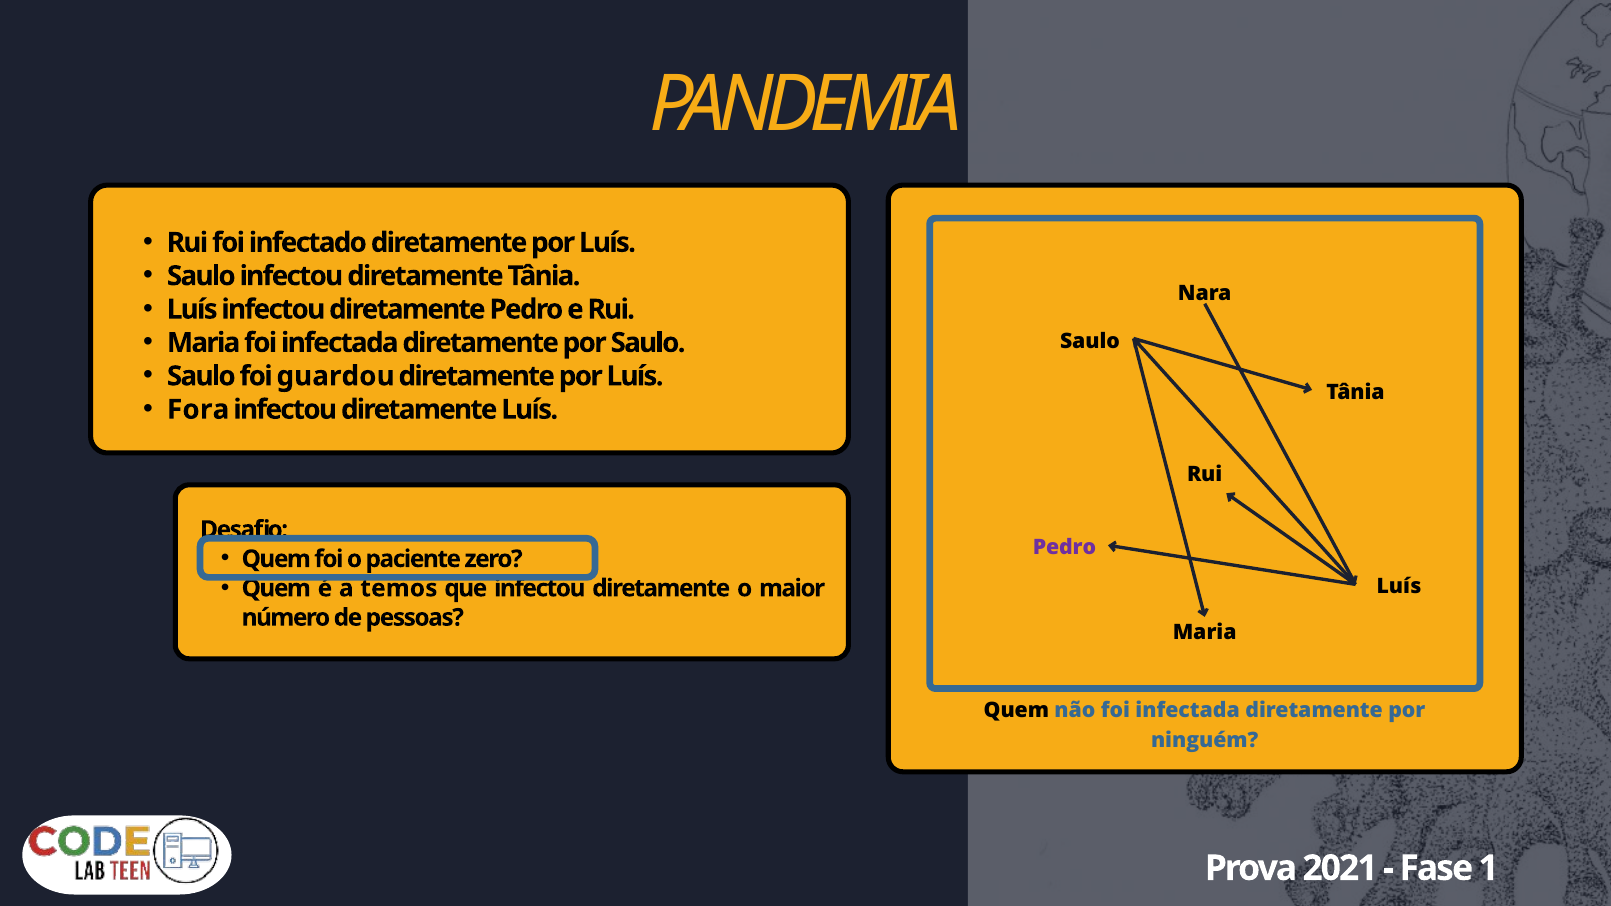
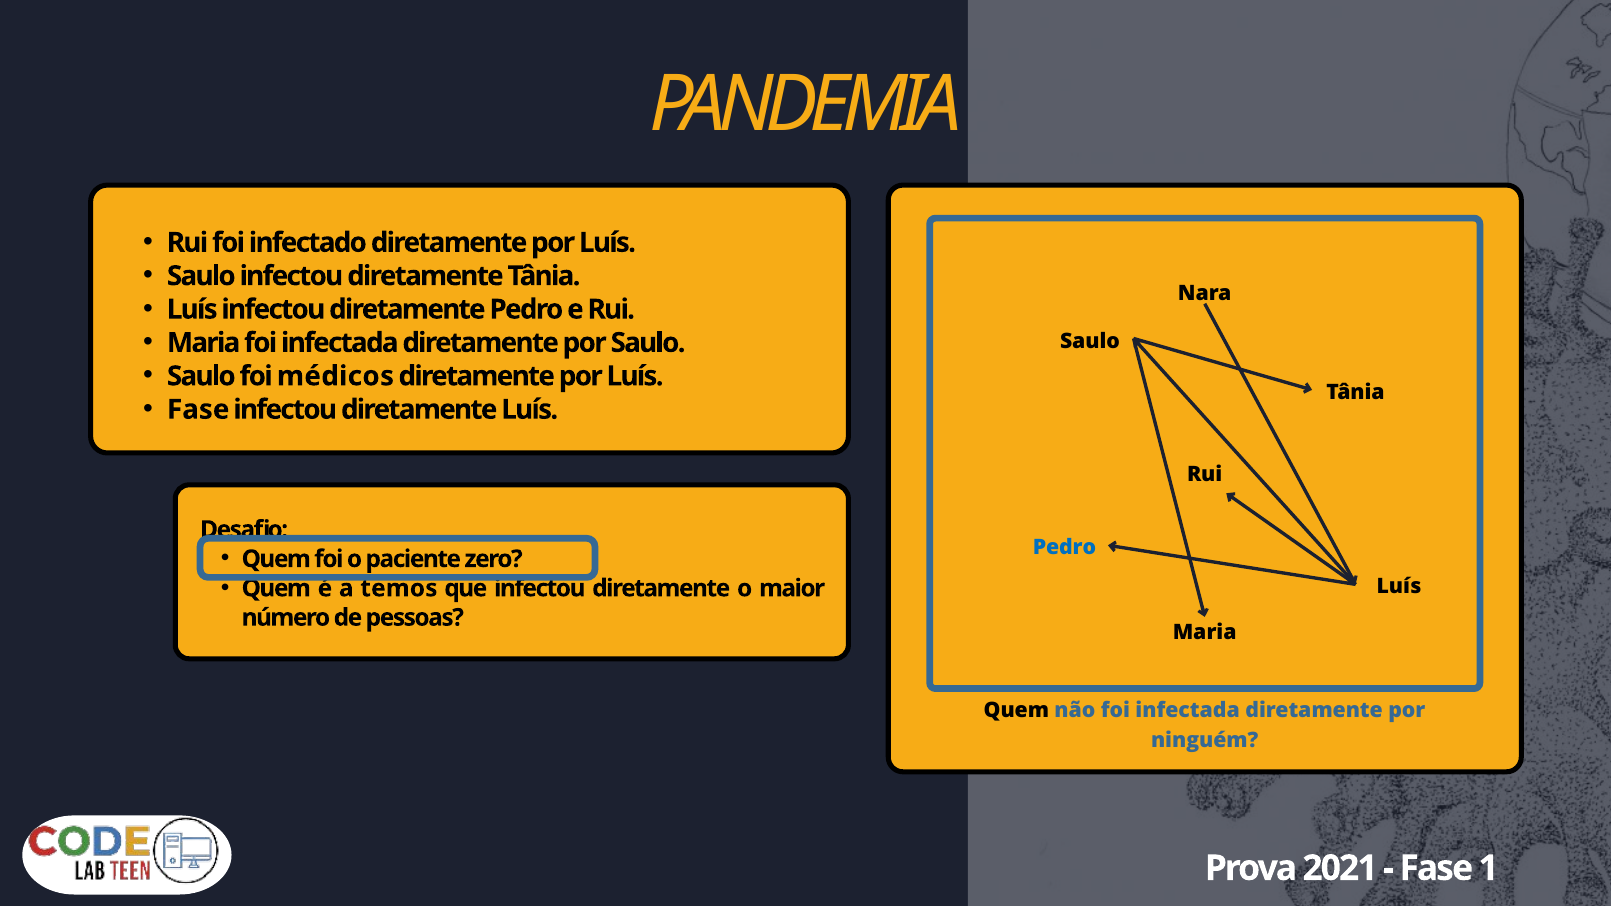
guardou: guardou -> médicos
Fora at (198, 410): Fora -> Fase
Pedro at (1064, 548) colour: purple -> blue
